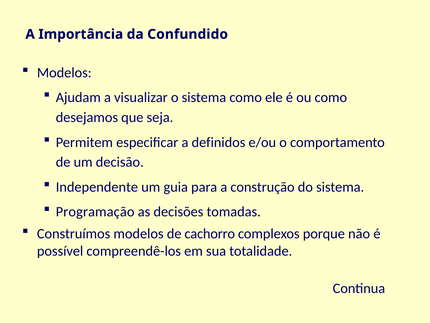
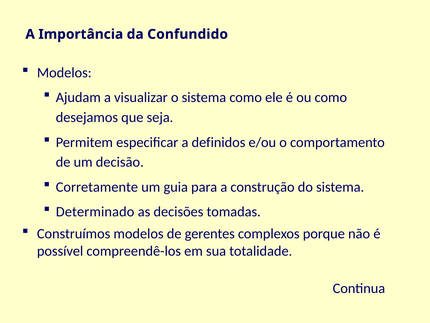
Independente: Independente -> Corretamente
Programação: Programação -> Determinado
cachorro: cachorro -> gerentes
